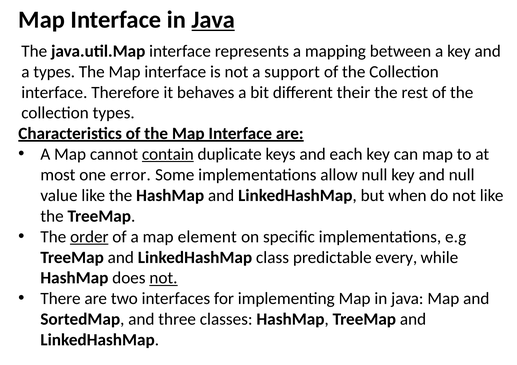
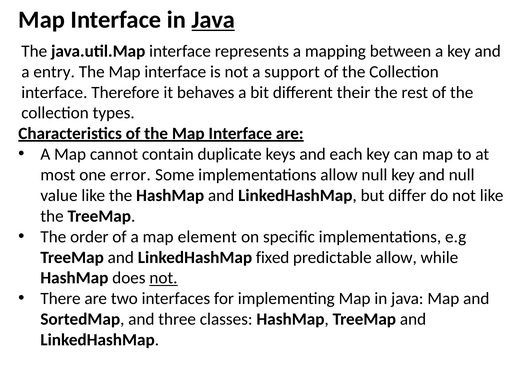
a types: types -> entry
contain underline: present -> none
when: when -> differ
order underline: present -> none
class: class -> fixed
predictable every: every -> allow
